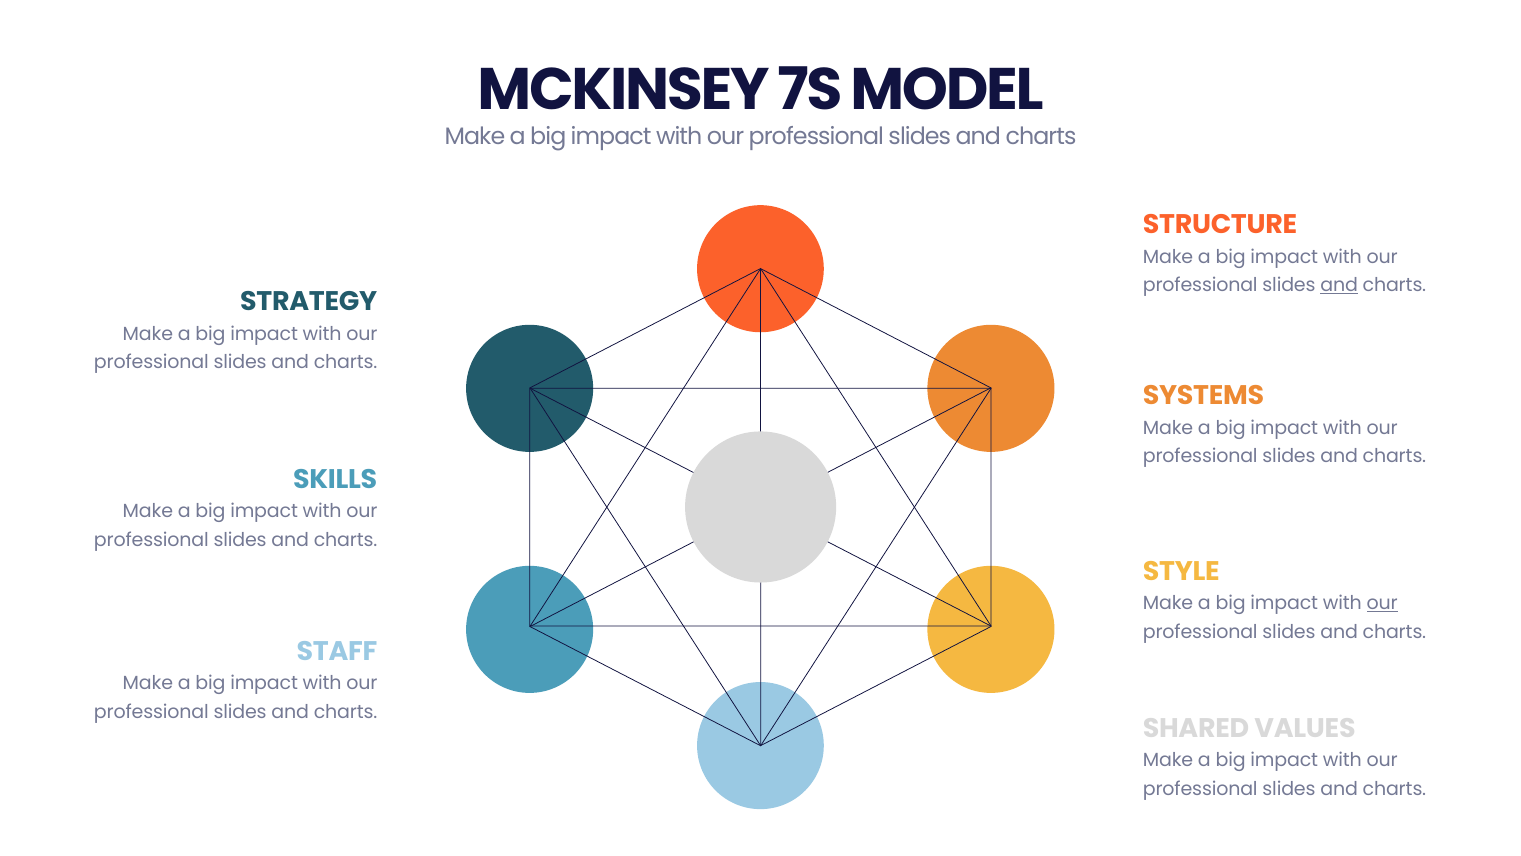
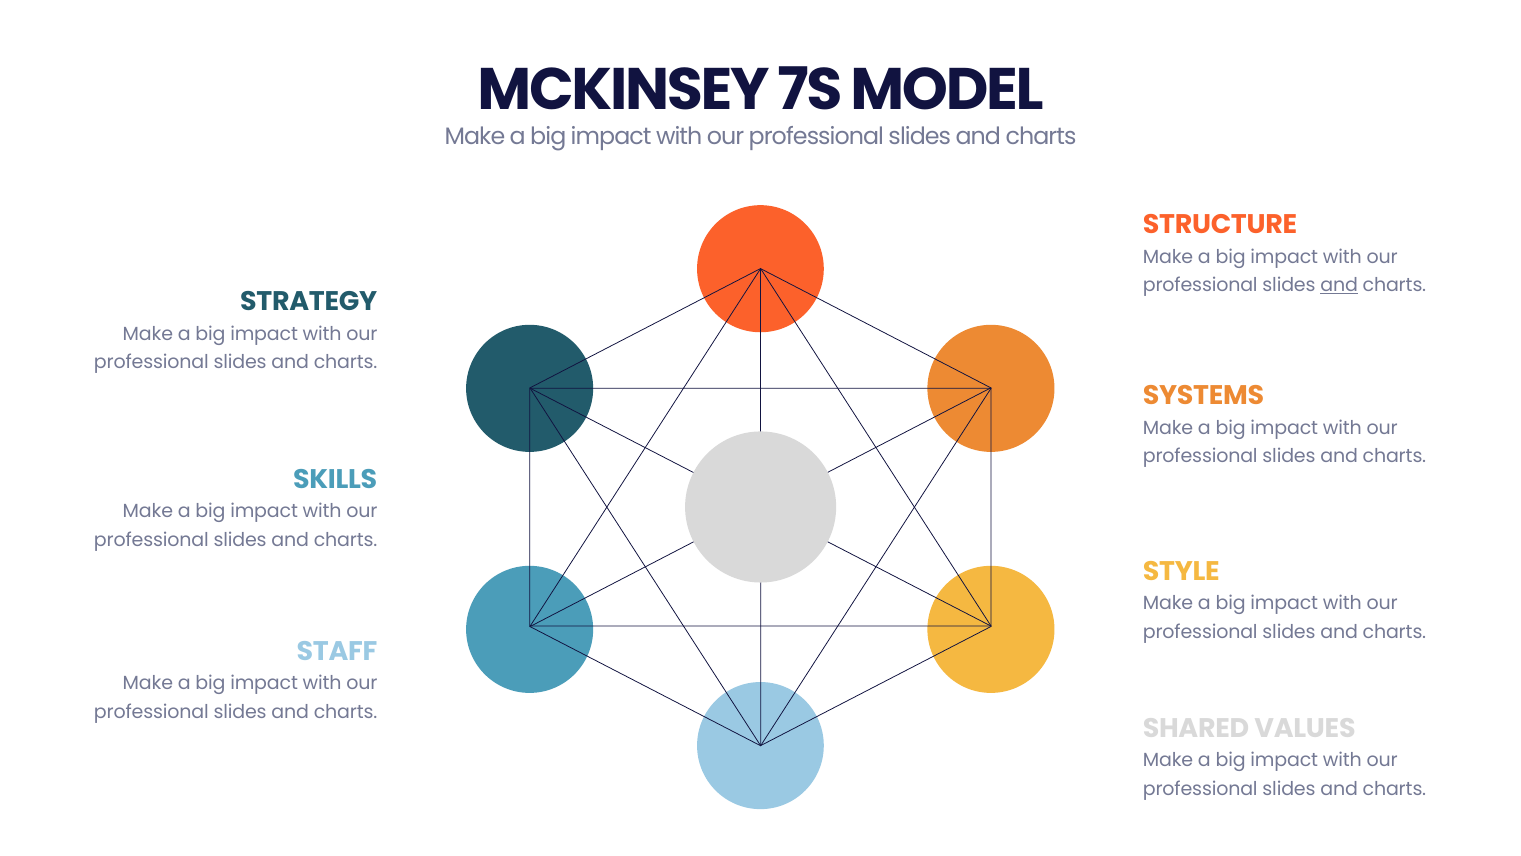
our at (1382, 603) underline: present -> none
